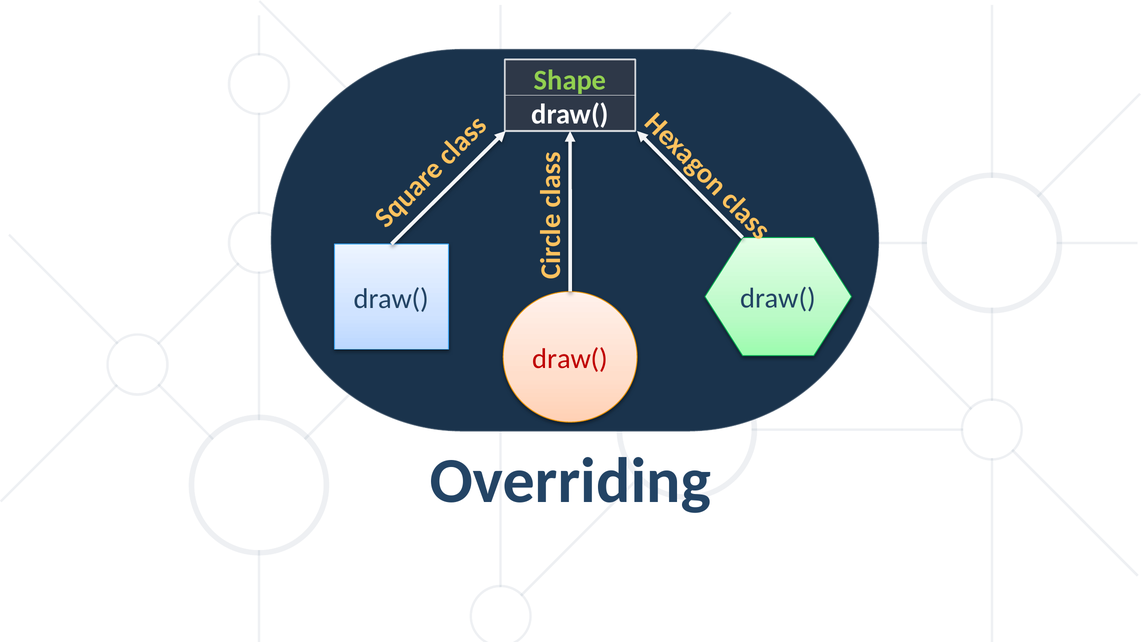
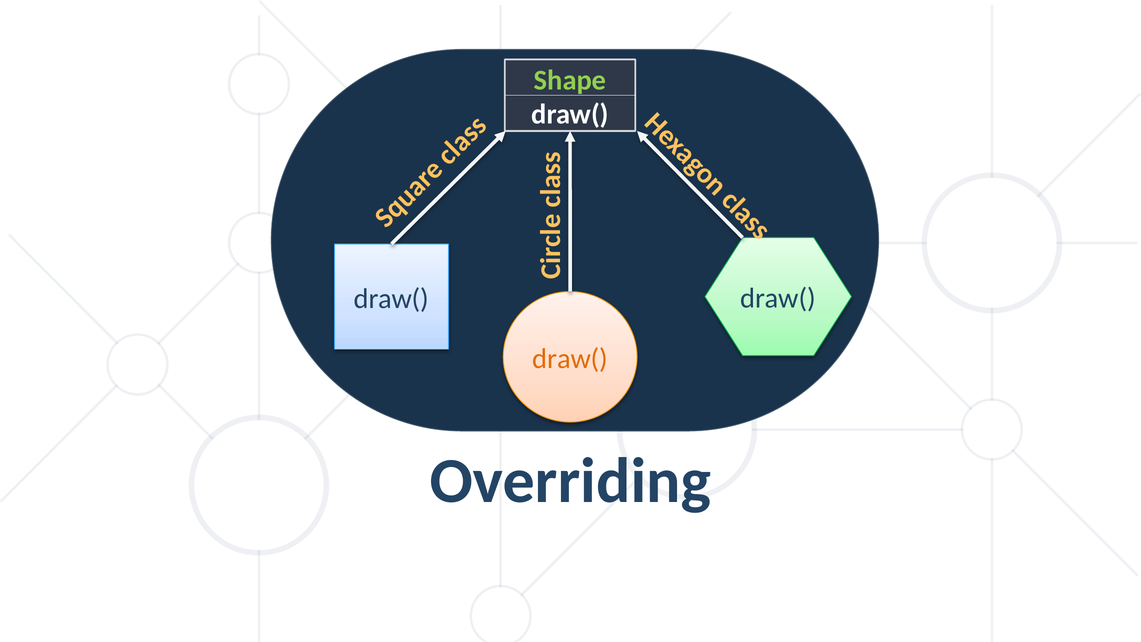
draw( at (570, 359) colour: red -> orange
